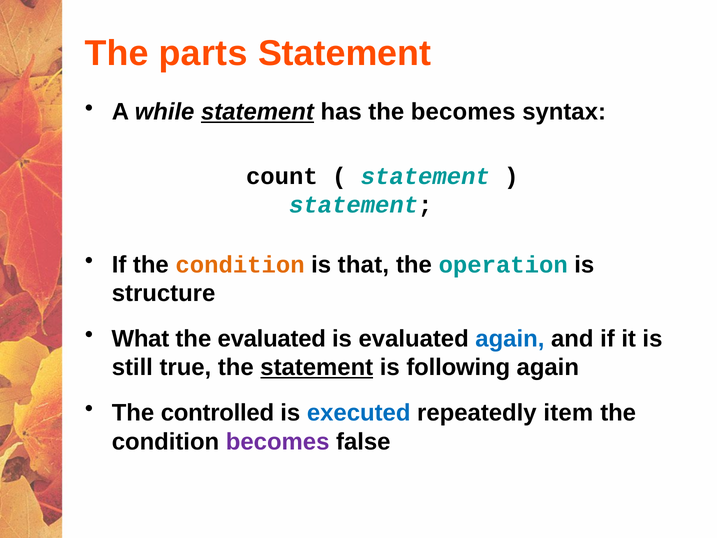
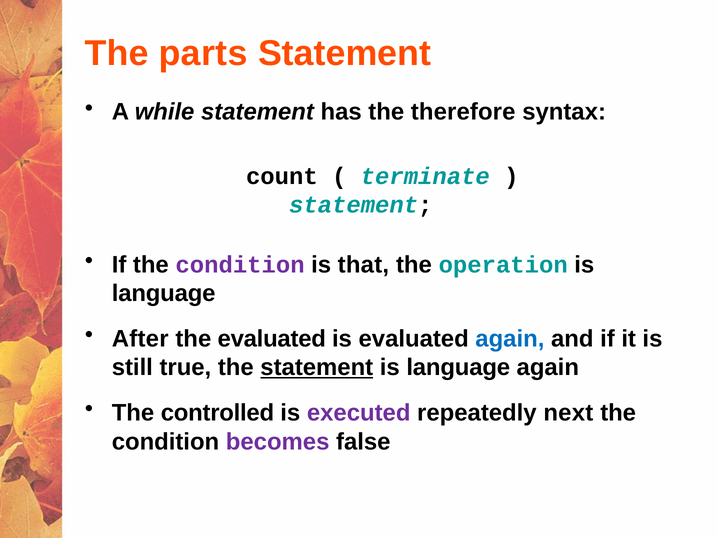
statement at (257, 112) underline: present -> none
the becomes: becomes -> therefore
statement at (425, 176): statement -> terminate
condition at (240, 265) colour: orange -> purple
structure at (164, 293): structure -> language
What: What -> After
following at (458, 367): following -> language
executed colour: blue -> purple
item: item -> next
